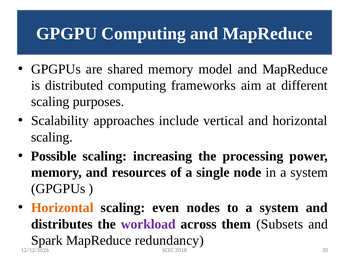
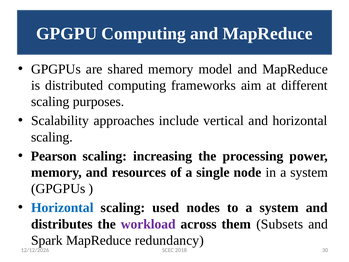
Possible: Possible -> Pearson
Horizontal at (62, 208) colour: orange -> blue
even: even -> used
